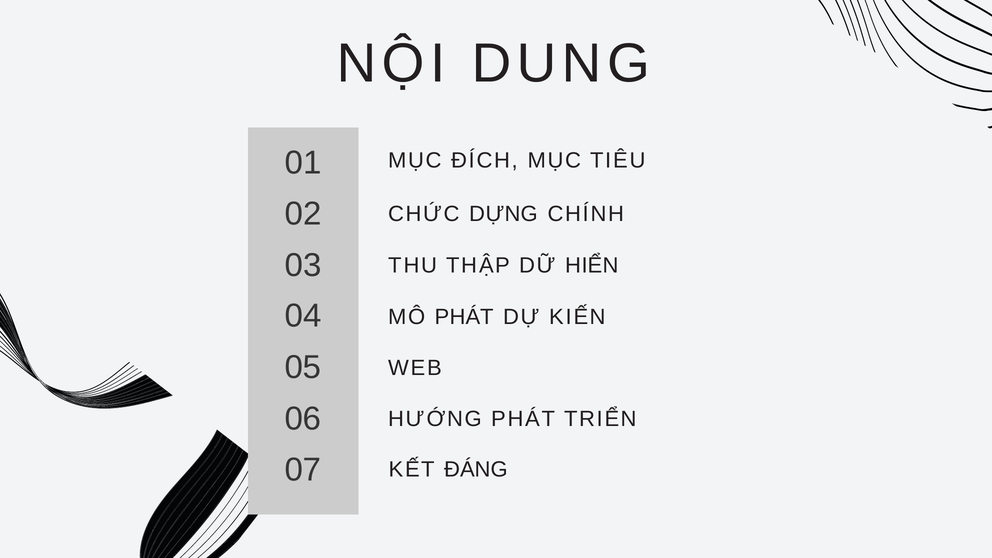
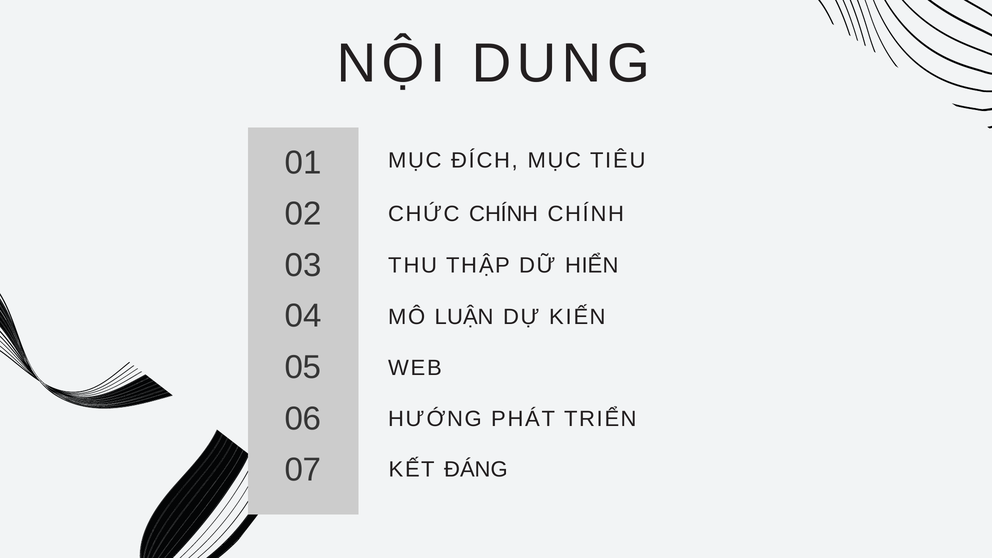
CHỨC DỰNG: DỰNG -> CHÍNH
MÔ PHÁT: PHÁT -> LUẬN
